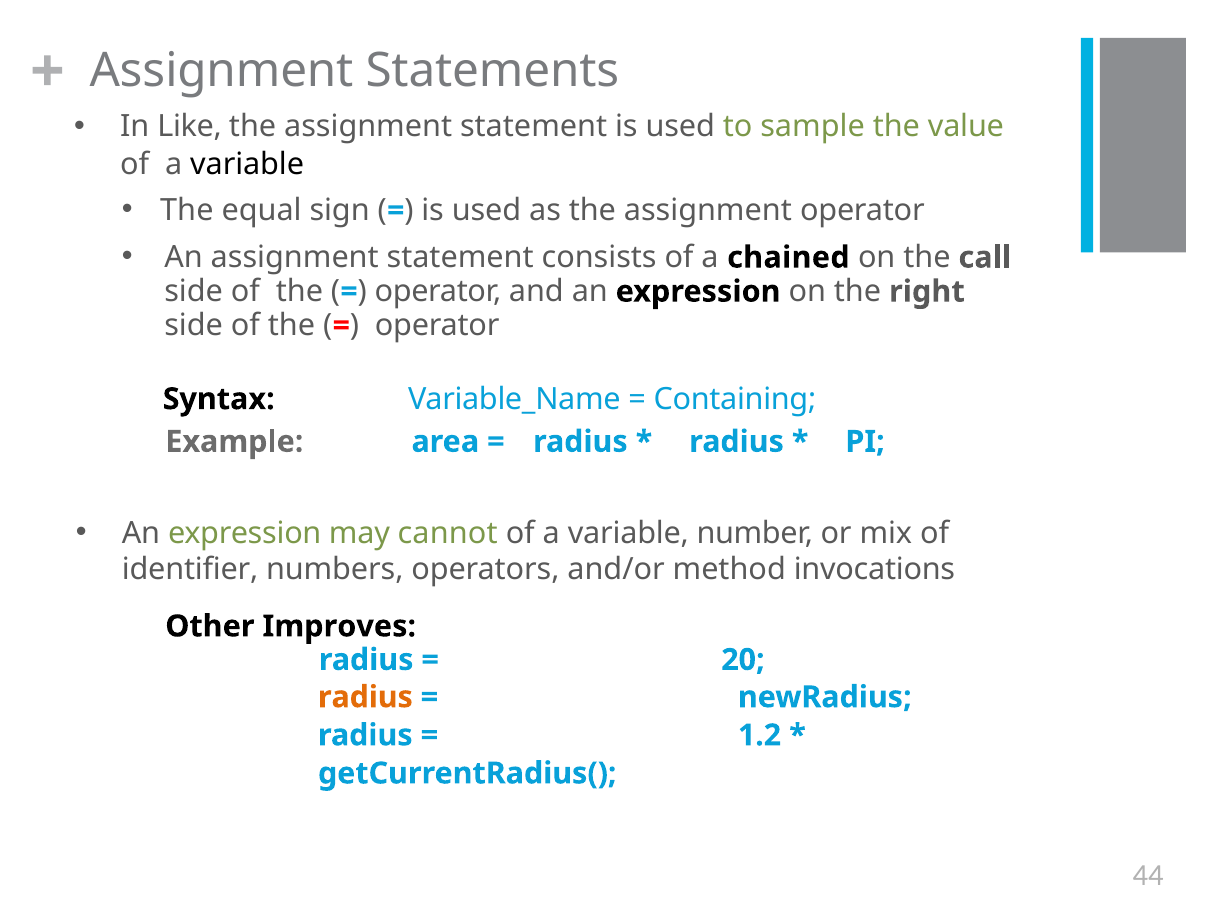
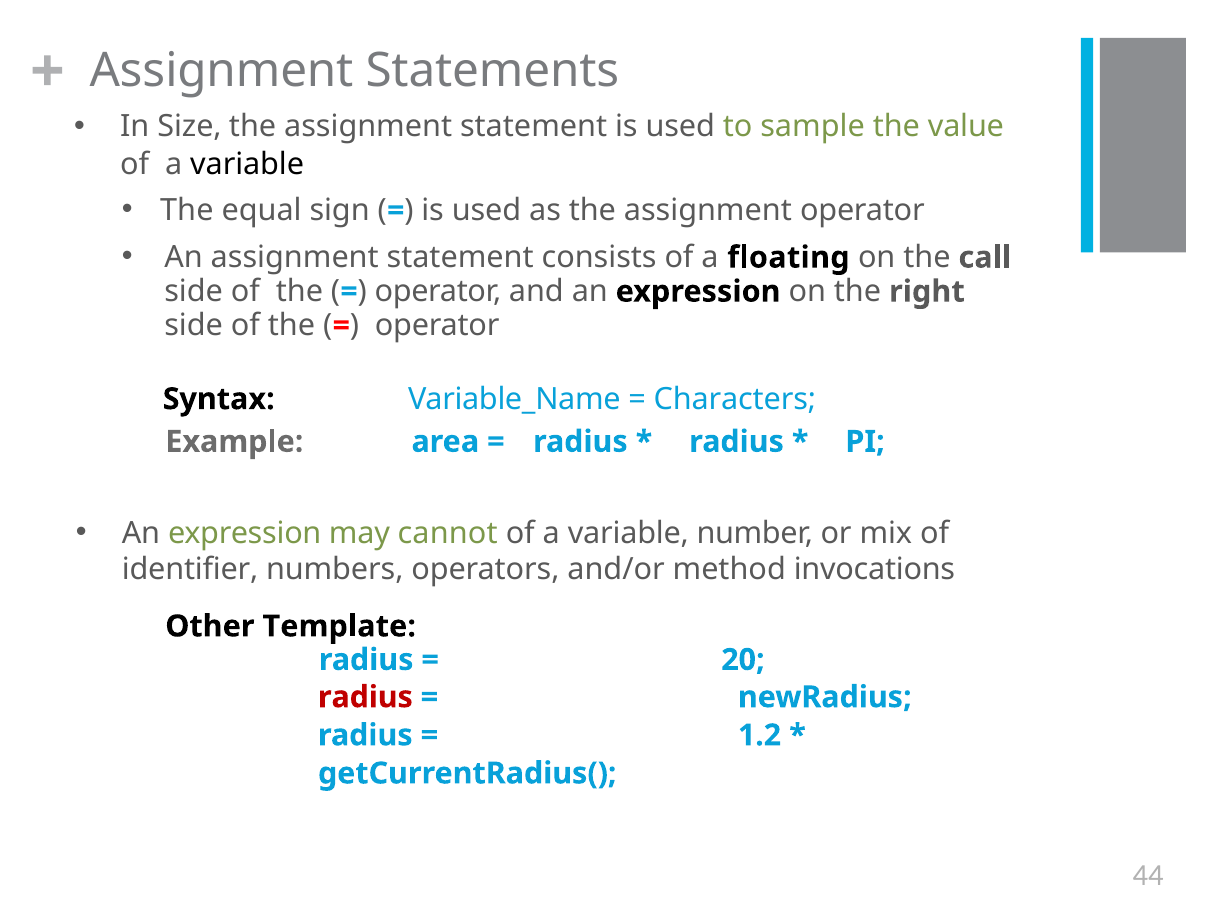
Like: Like -> Size
chained: chained -> floating
Containing: Containing -> Characters
Improves: Improves -> Template
radius at (365, 697) colour: orange -> red
